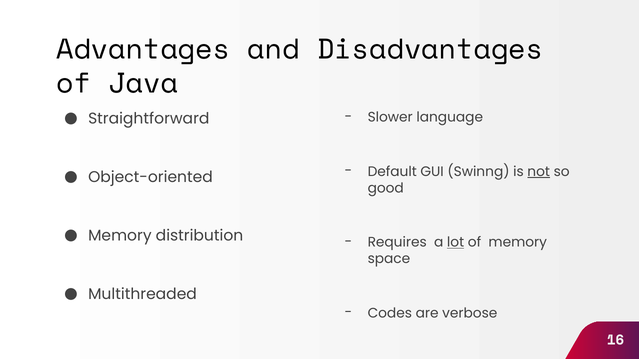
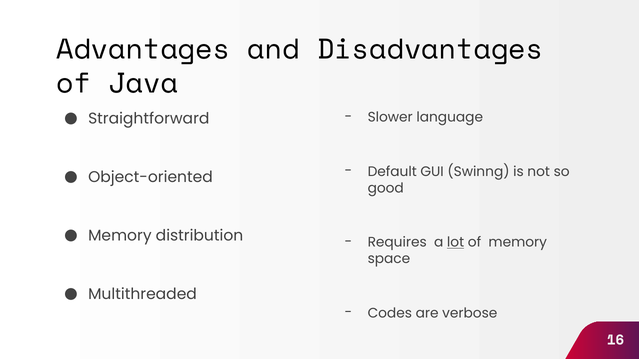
not underline: present -> none
